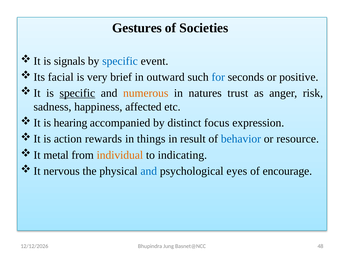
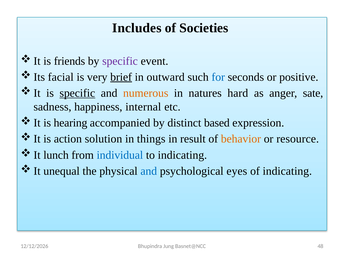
Gestures: Gestures -> Includes
signals: signals -> friends
specific at (120, 61) colour: blue -> purple
brief underline: none -> present
trust: trust -> hard
risk: risk -> sate
affected: affected -> internal
focus: focus -> based
rewards: rewards -> solution
behavior colour: blue -> orange
metal: metal -> lunch
individual colour: orange -> blue
nervous: nervous -> unequal
of encourage: encourage -> indicating
